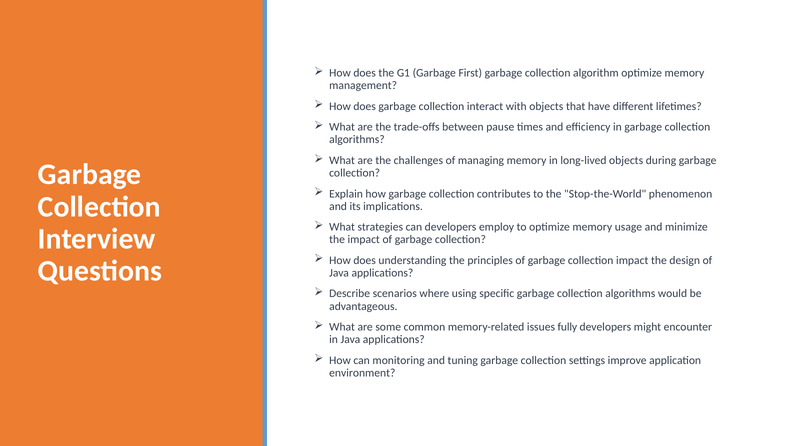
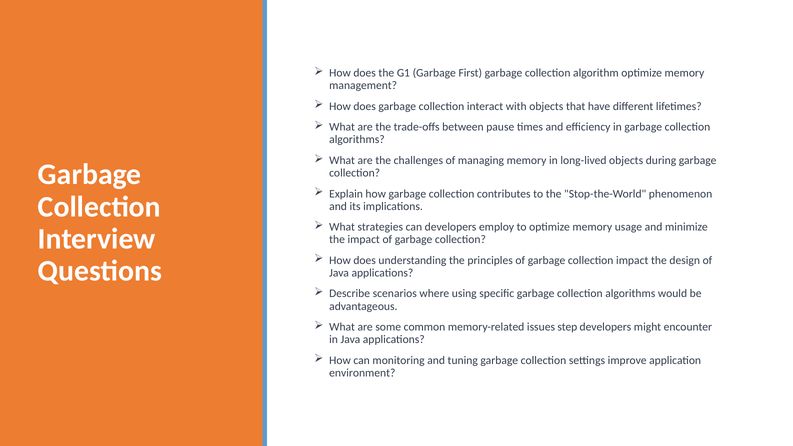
fully: fully -> step
